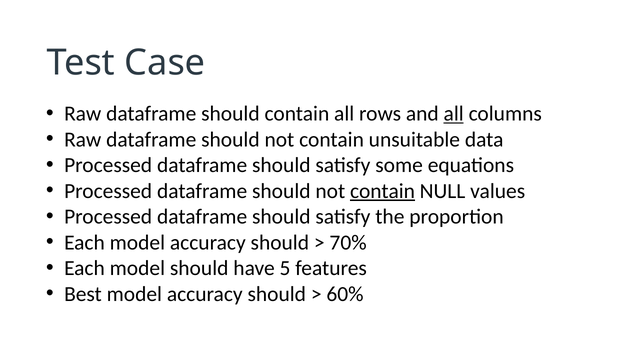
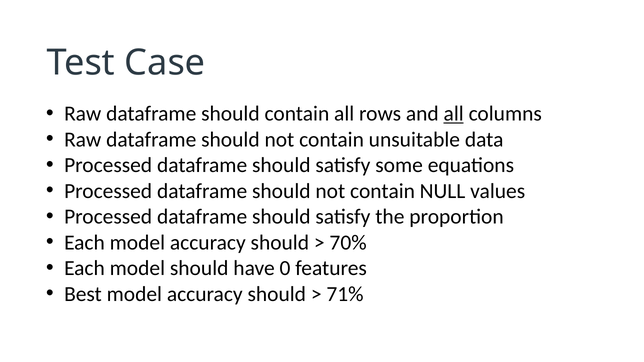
contain at (382, 191) underline: present -> none
5: 5 -> 0
60%: 60% -> 71%
